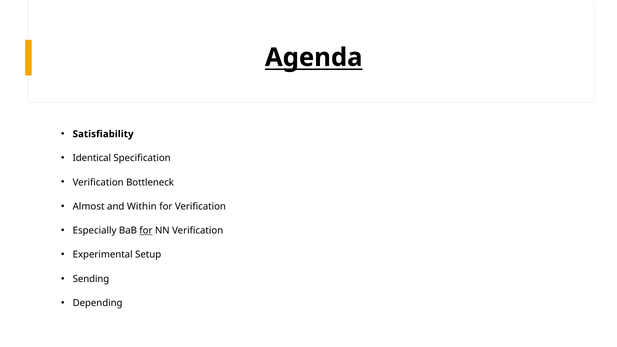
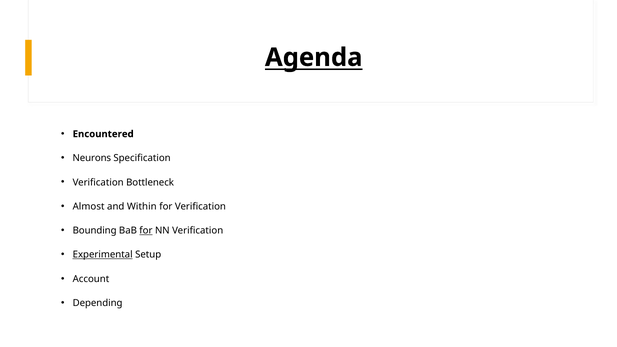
Satisfiability: Satisfiability -> Encountered
Identical: Identical -> Neurons
Especially: Especially -> Bounding
Experimental underline: none -> present
Sending: Sending -> Account
